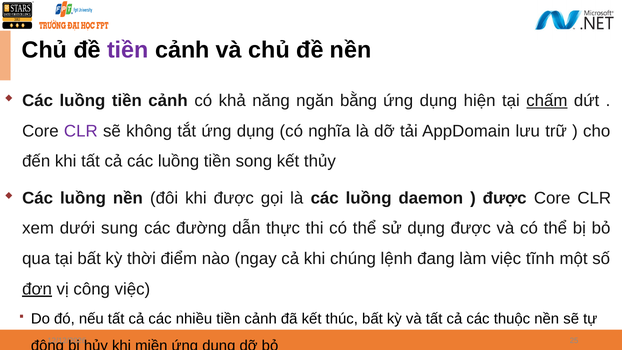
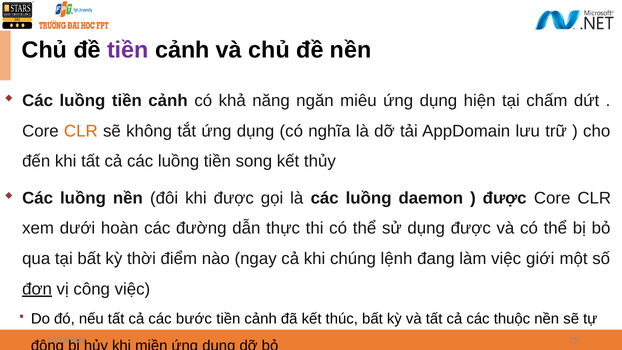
bằng: bằng -> miêu
chấm underline: present -> none
CLR at (81, 131) colour: purple -> orange
sung: sung -> hoàn
tĩnh: tĩnh -> giới
nhiều: nhiều -> bước
